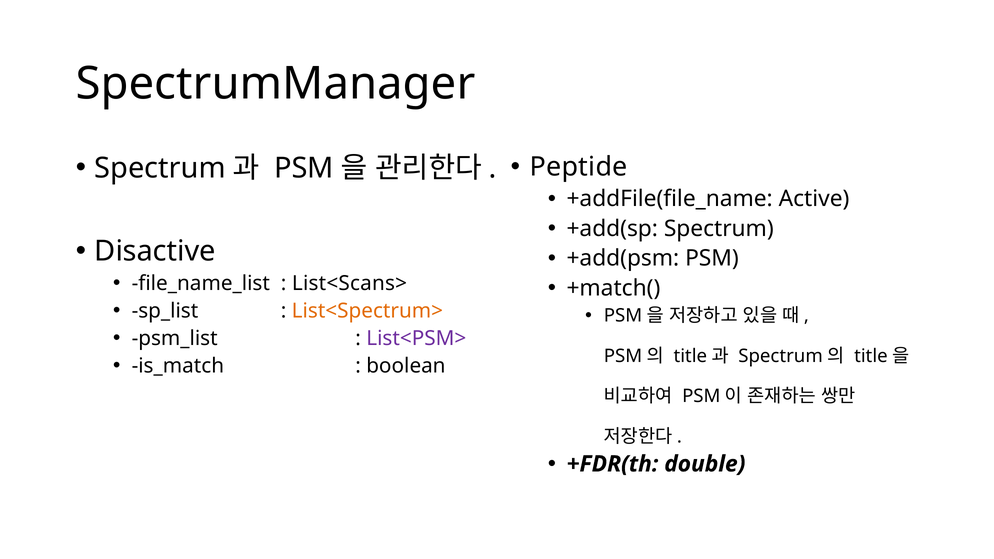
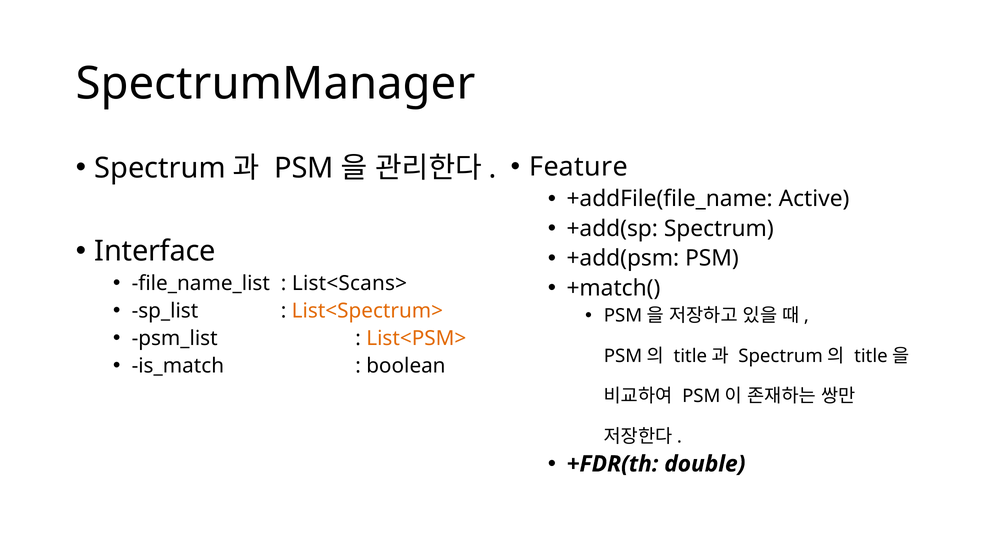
Peptide: Peptide -> Feature
Disactive: Disactive -> Interface
List<PSM> colour: purple -> orange
